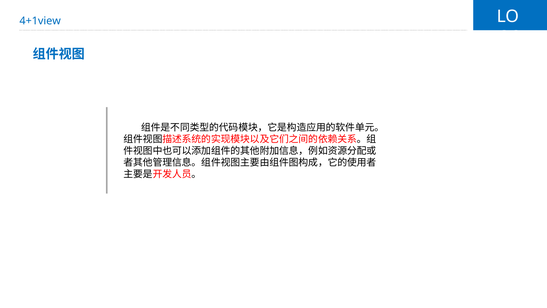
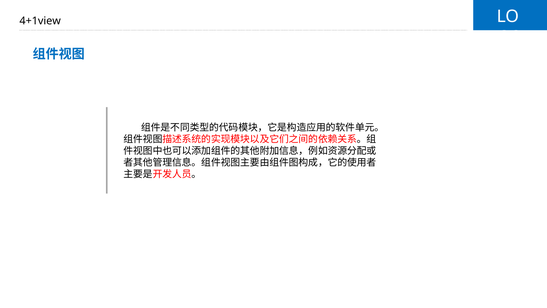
4+1view colour: blue -> black
